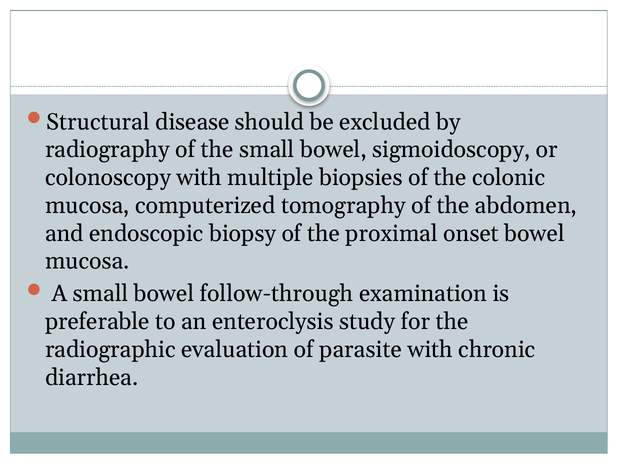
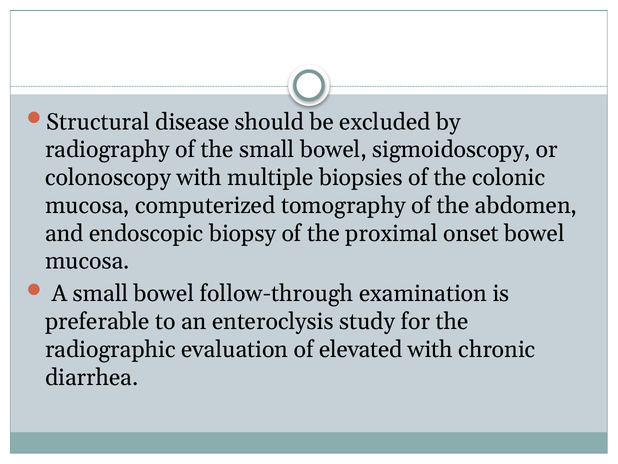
parasite: parasite -> elevated
